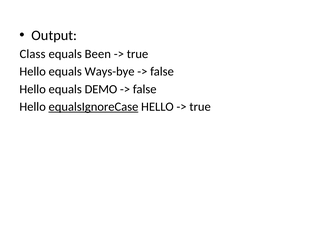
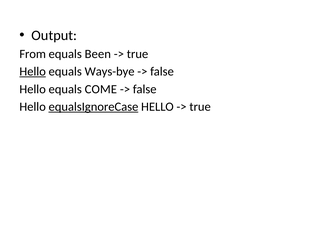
Class: Class -> From
Hello at (33, 72) underline: none -> present
DEMO: DEMO -> COME
